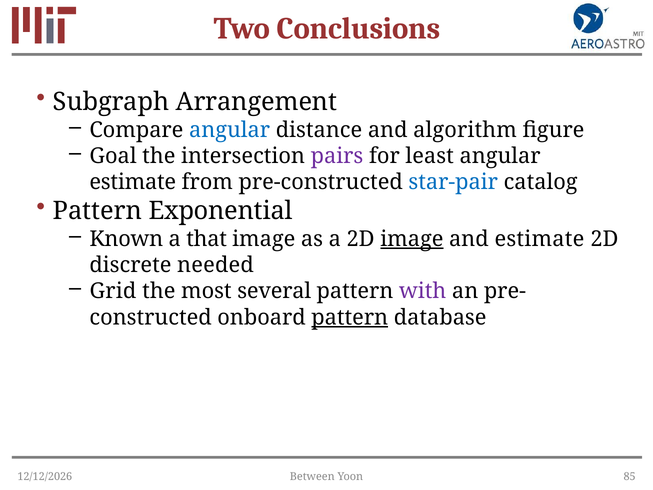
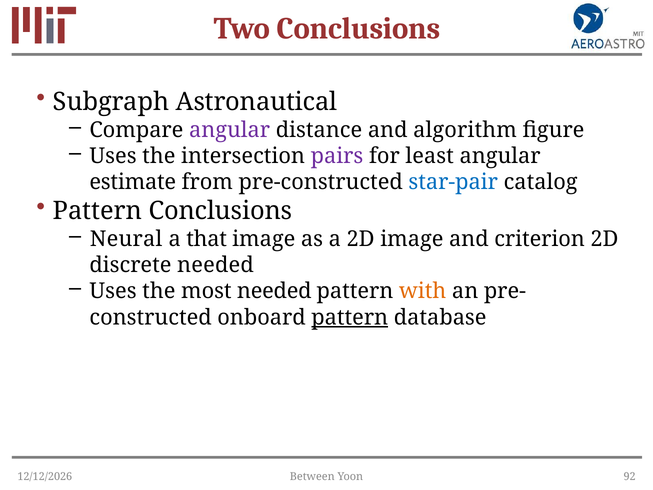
Arrangement: Arrangement -> Astronautical
angular at (230, 130) colour: blue -> purple
Goal at (113, 156): Goal -> Uses
Pattern Exponential: Exponential -> Conclusions
Known: Known -> Neural
image at (412, 239) underline: present -> none
and estimate: estimate -> criterion
Grid at (113, 291): Grid -> Uses
most several: several -> needed
with colour: purple -> orange
85: 85 -> 92
